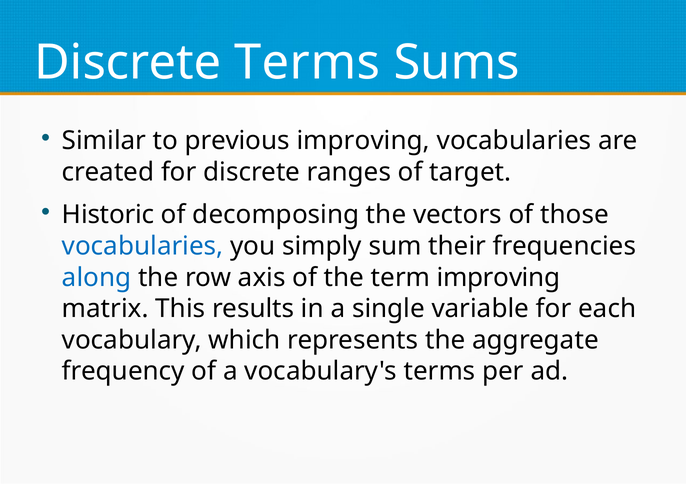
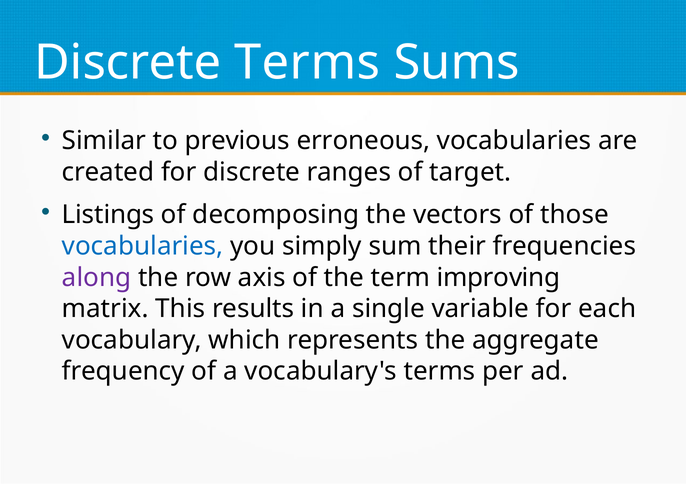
previous improving: improving -> erroneous
Historic: Historic -> Listings
along colour: blue -> purple
